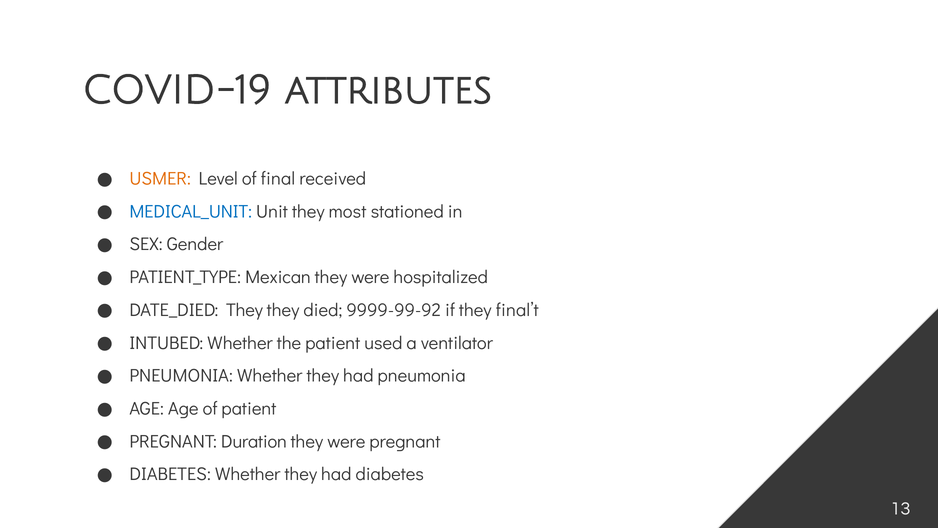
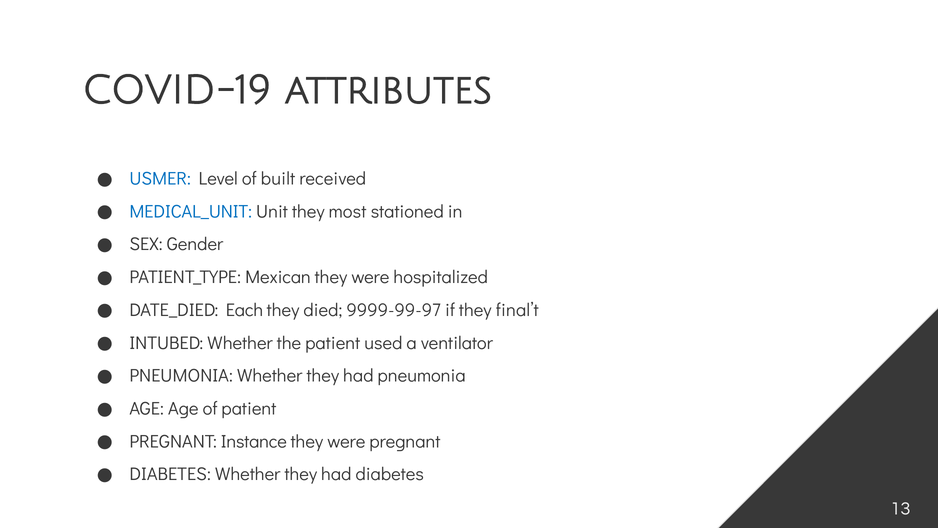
USMER colour: orange -> blue
final: final -> built
DATE_DIED They: They -> Each
9999-99-92: 9999-99-92 -> 9999-99-97
Duration: Duration -> Instance
